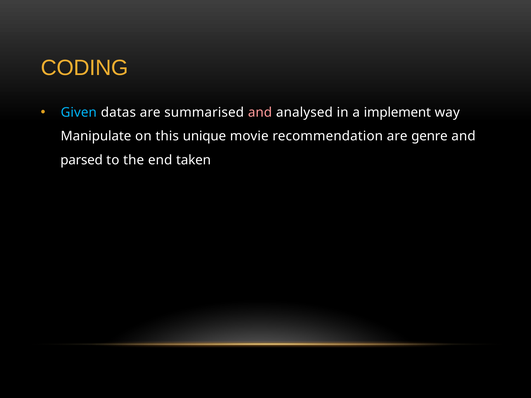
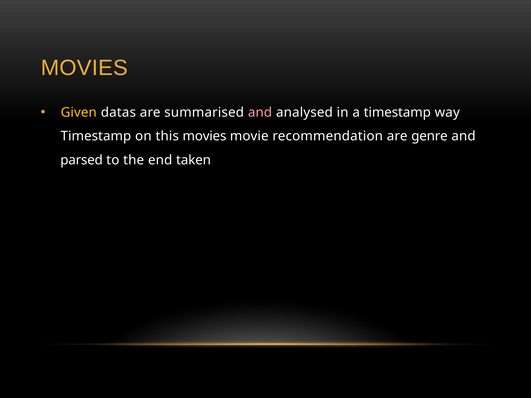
CODING at (84, 68): CODING -> MOVIES
Given colour: light blue -> yellow
a implement: implement -> timestamp
Manipulate at (96, 136): Manipulate -> Timestamp
this unique: unique -> movies
